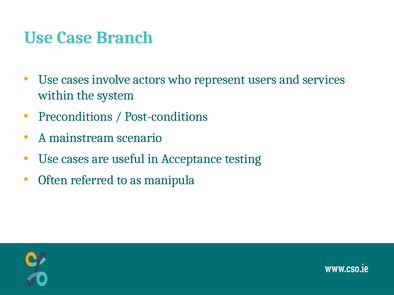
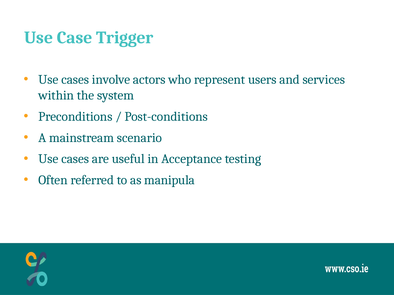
Branch: Branch -> Trigger
